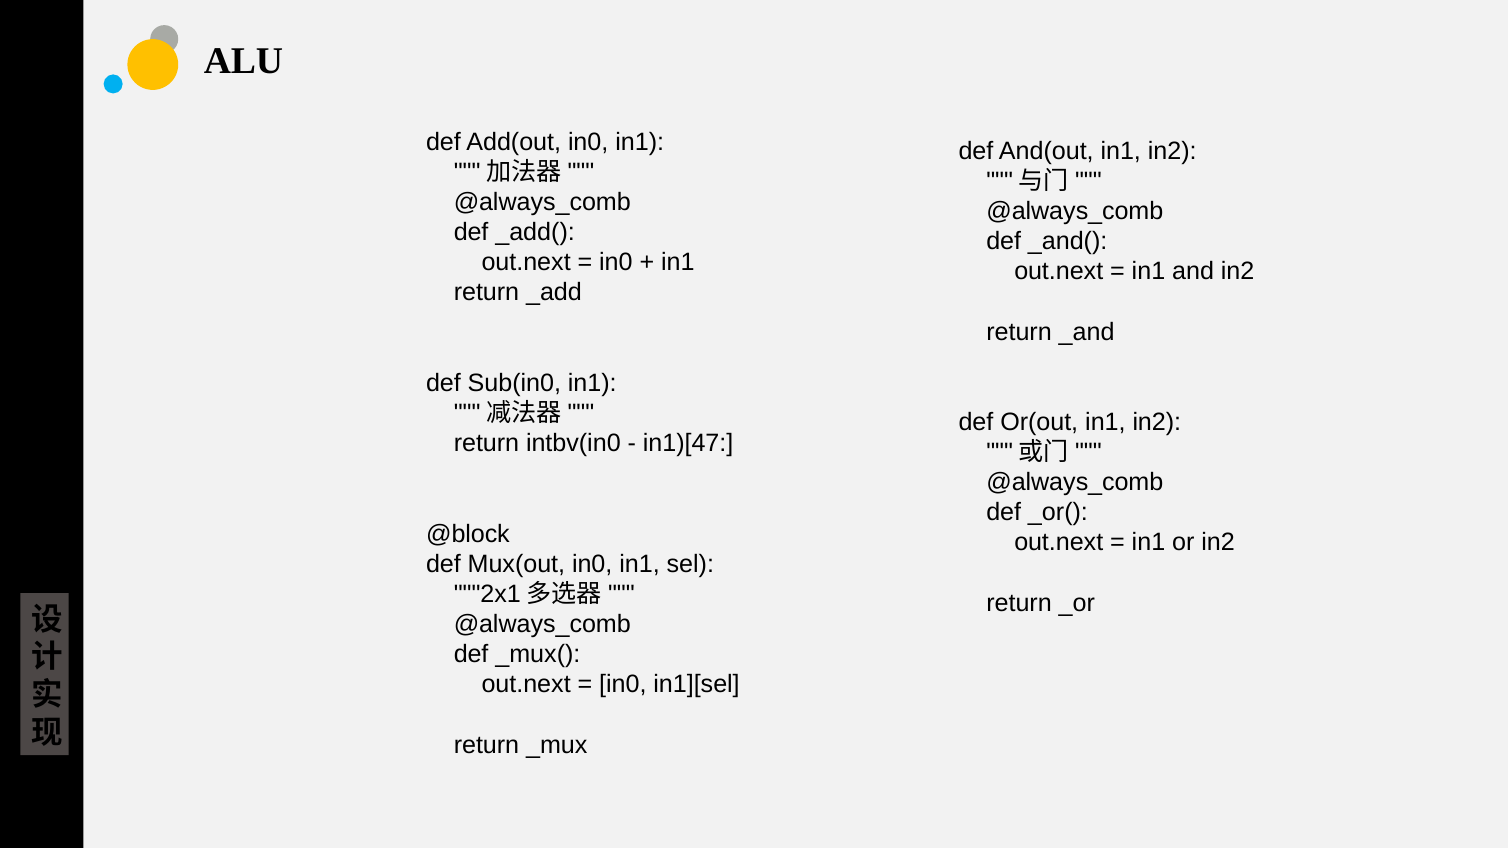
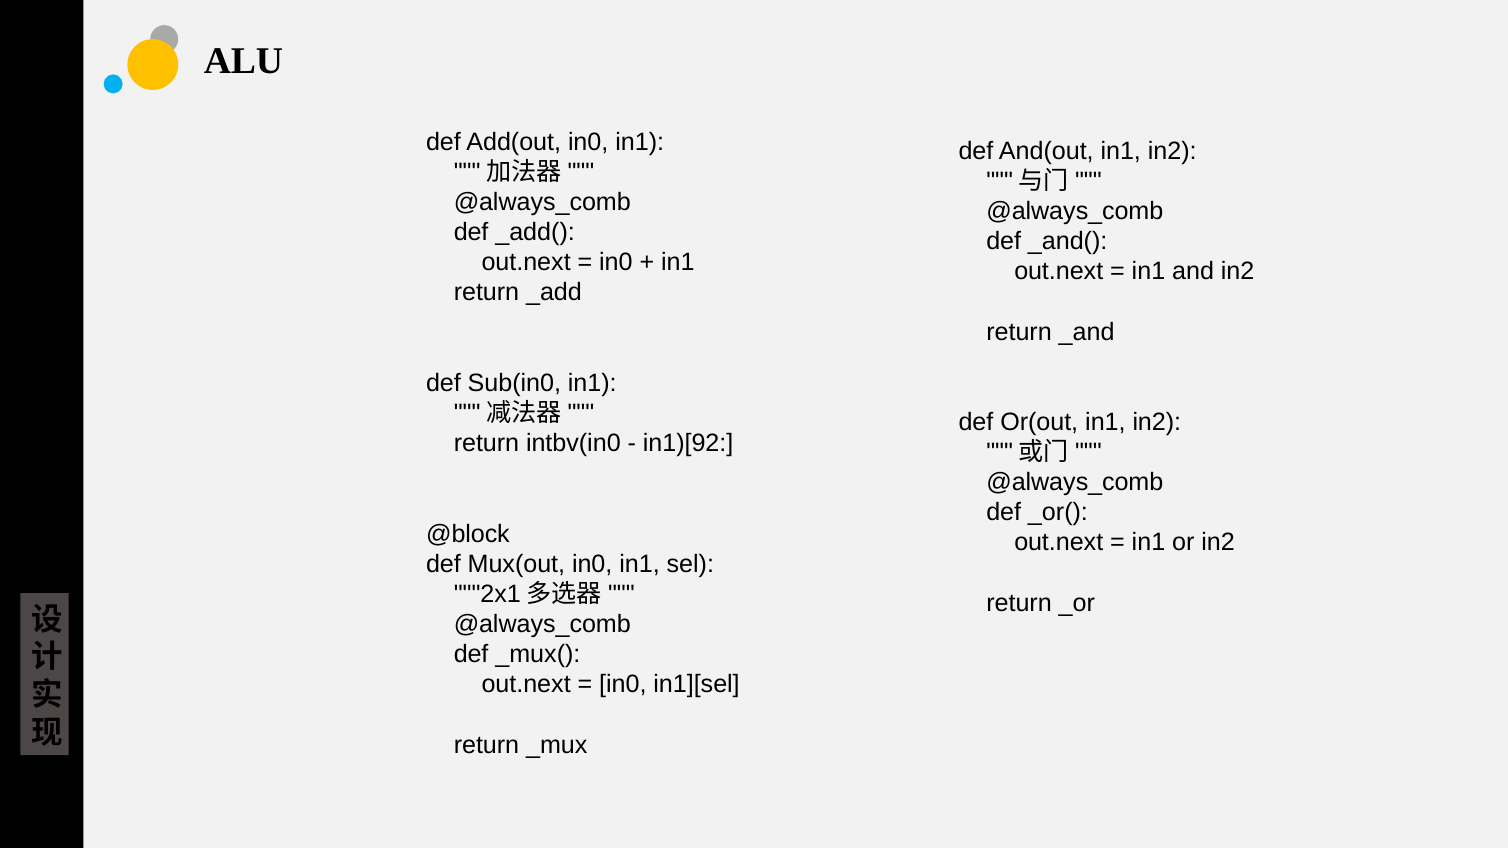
in1)[47: in1)[47 -> in1)[92
